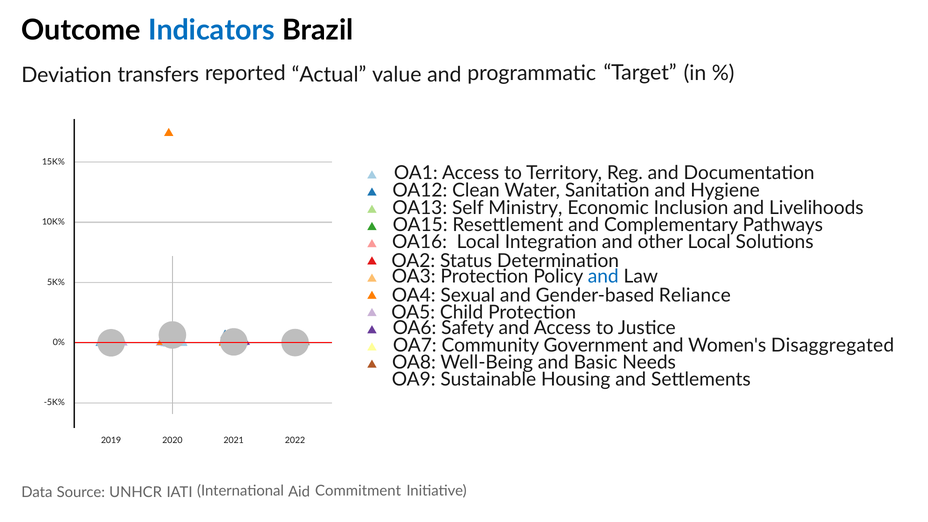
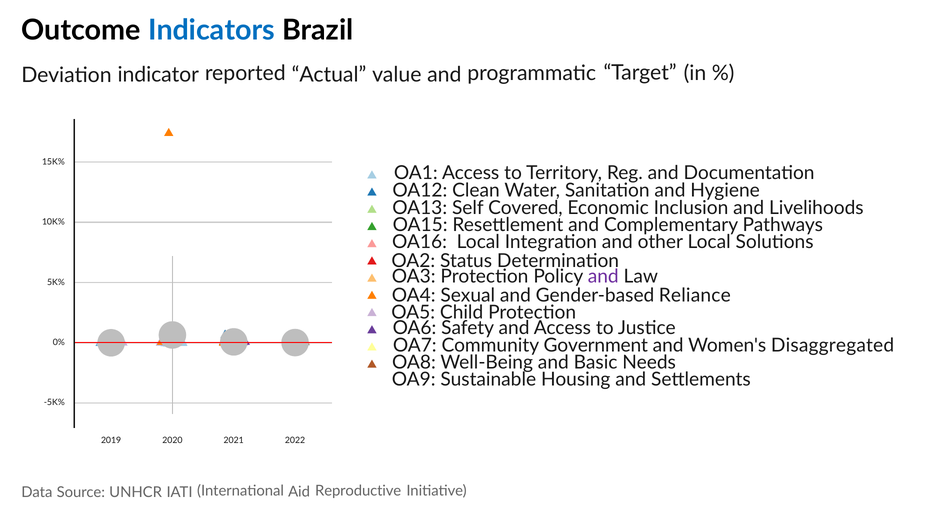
transfers: transfers -> indicator
Ministry: Ministry -> Covered
and at (603, 276) colour: blue -> purple
Commitment: Commitment -> Reproductive
